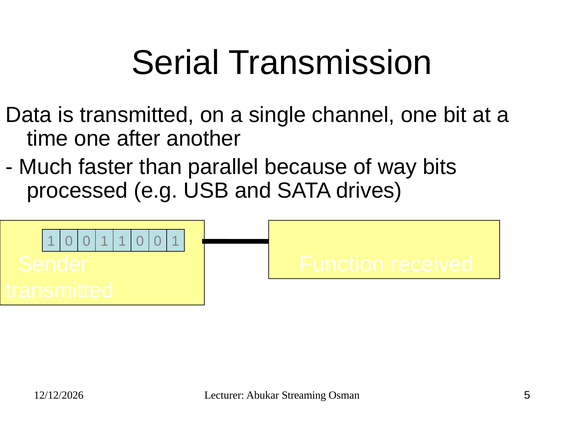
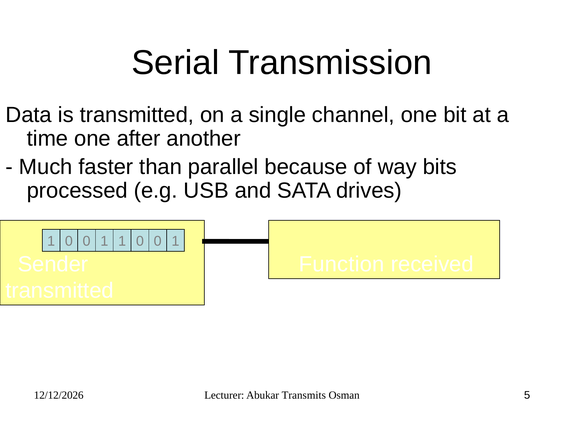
Streaming: Streaming -> Transmits
